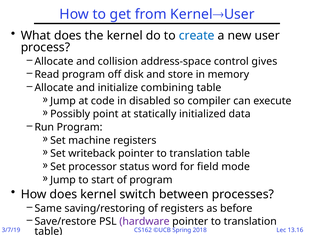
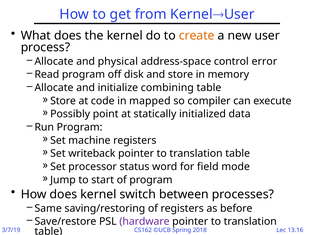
create colour: blue -> orange
collision: collision -> physical
gives: gives -> error
Jump at (63, 101): Jump -> Store
disabled: disabled -> mapped
